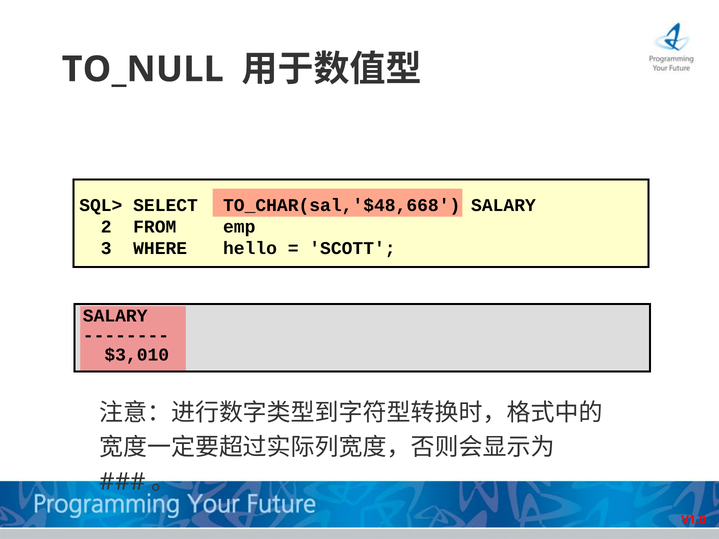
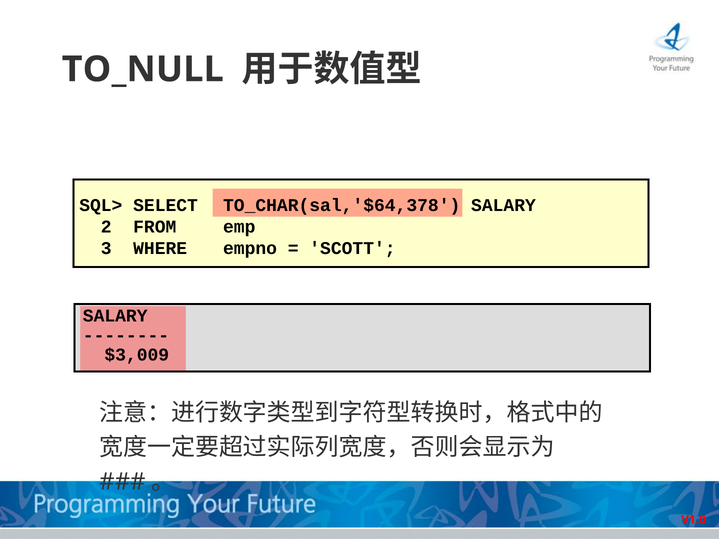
TO_CHAR(sal,'$48,668: TO_CHAR(sal,'$48,668 -> TO_CHAR(sal,'$64,378
hello: hello -> empno
$3,010: $3,010 -> $3,009
